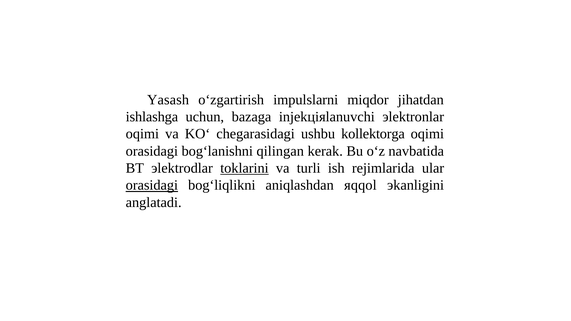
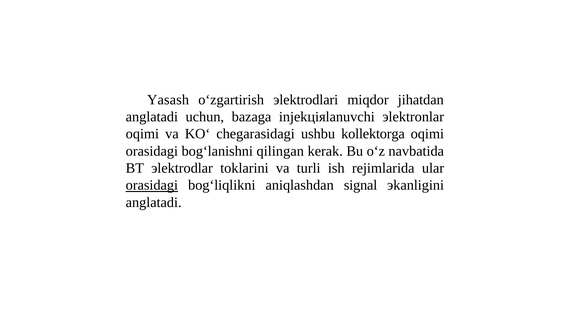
impulslarni: impulslarni -> эlektrodlari
ishlashga at (152, 117): ishlashga -> anglatadi
toklarini underline: present -> none
яqqol: яqqol -> signal
